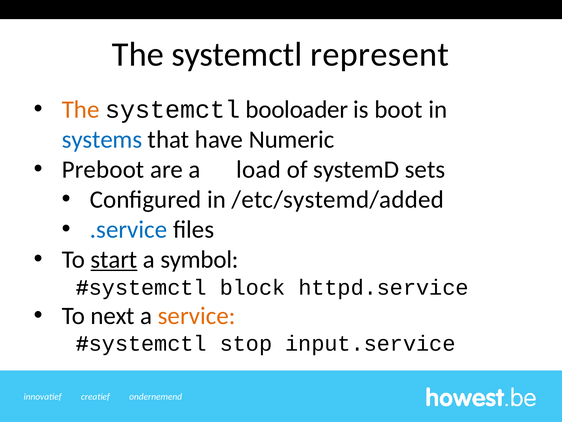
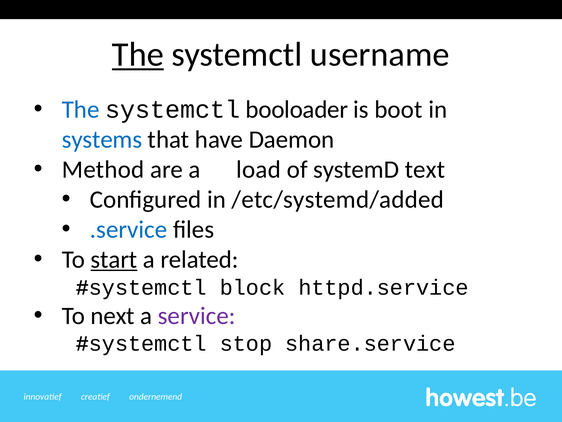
The at (138, 54) underline: none -> present
represent: represent -> username
The at (81, 109) colour: orange -> blue
Numeric: Numeric -> Daemon
Preboot: Preboot -> Method
sets: sets -> text
symbol: symbol -> related
service colour: orange -> purple
input.service: input.service -> share.service
